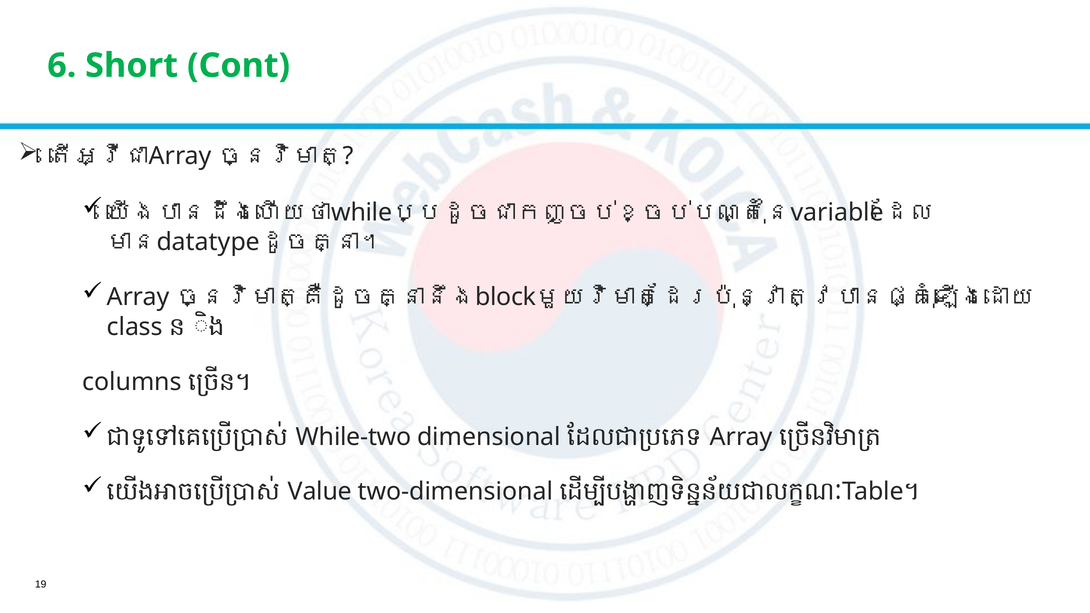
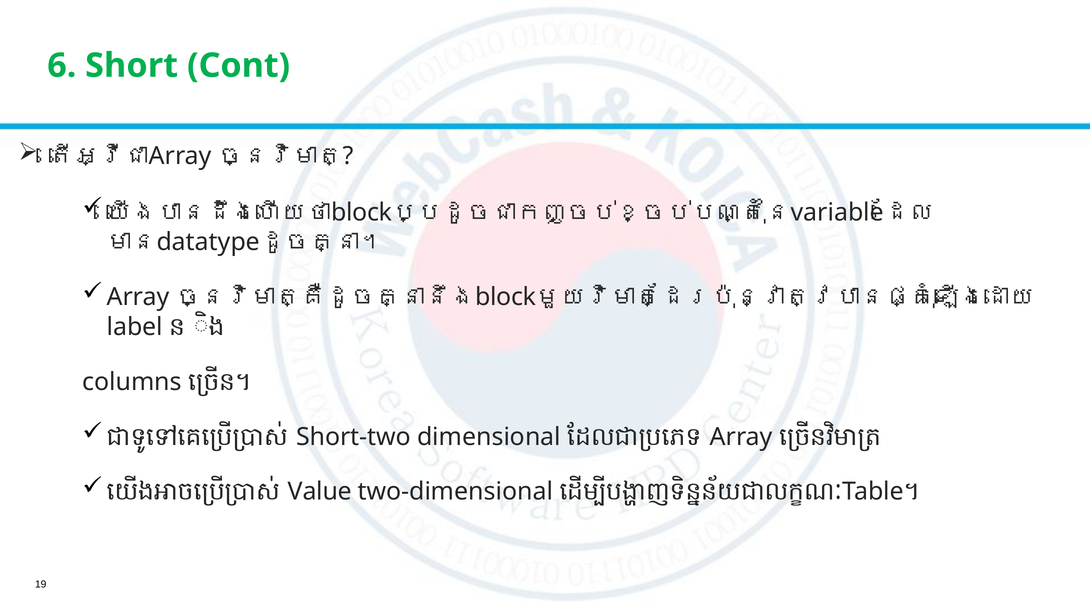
while at (362, 212): while -> block
class: class -> label
While-two: While-two -> Short-two
